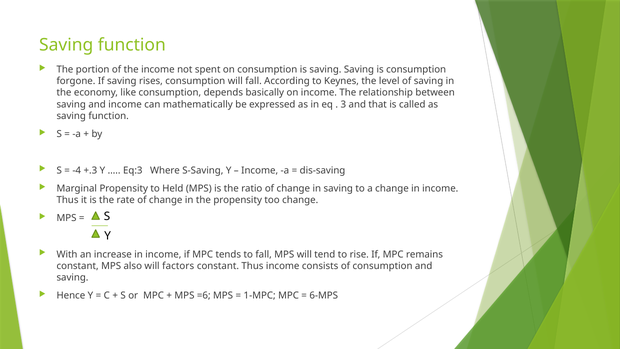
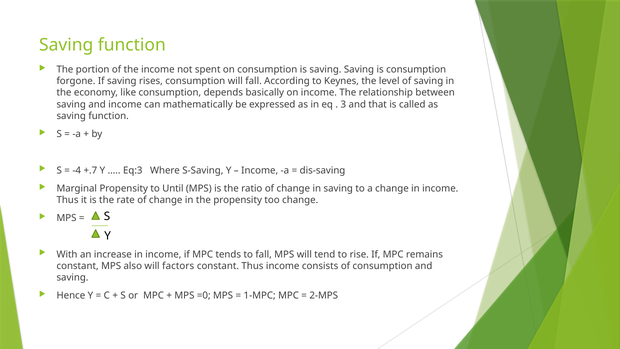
+.3: +.3 -> +.7
Held: Held -> Until
=6: =6 -> =0
6-MPS: 6-MPS -> 2-MPS
